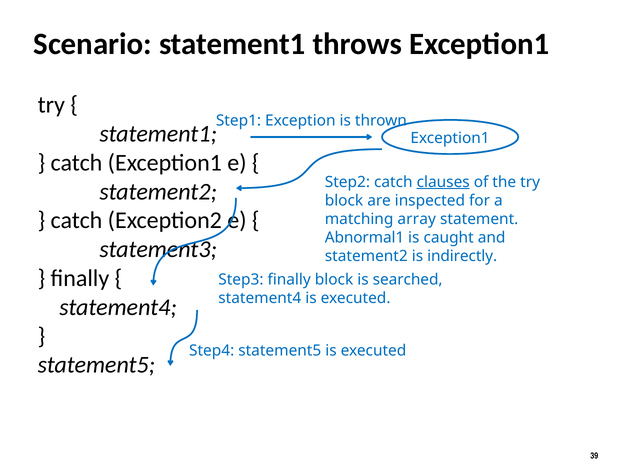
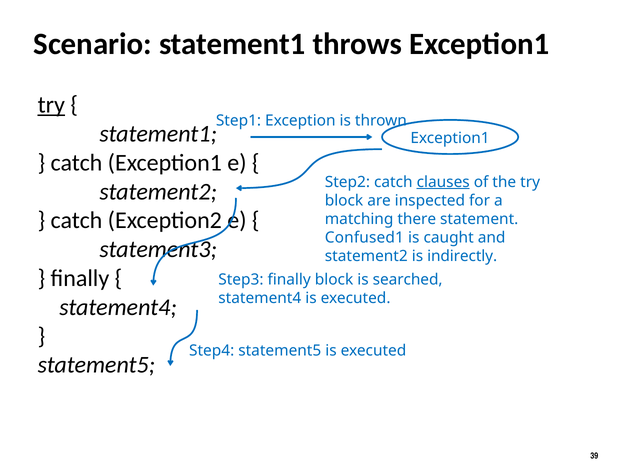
try at (51, 105) underline: none -> present
array: array -> there
Abnormal1: Abnormal1 -> Confused1
